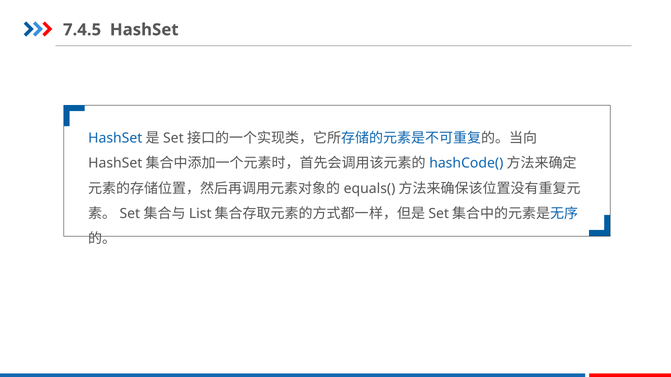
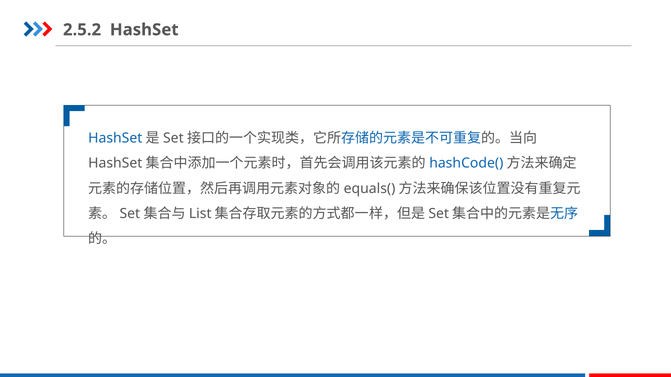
7.4.5: 7.4.5 -> 2.5.2
